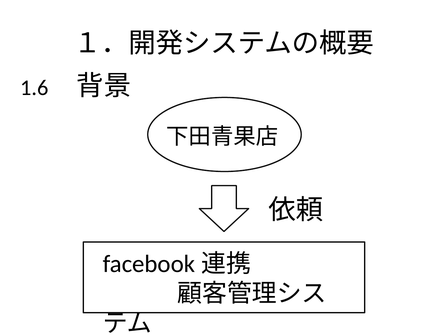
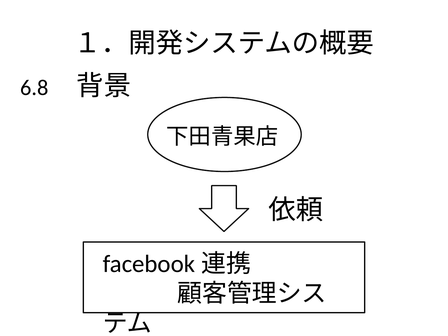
1.6: 1.6 -> 6.8
